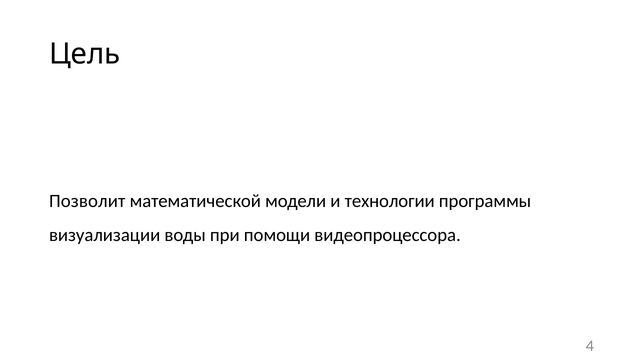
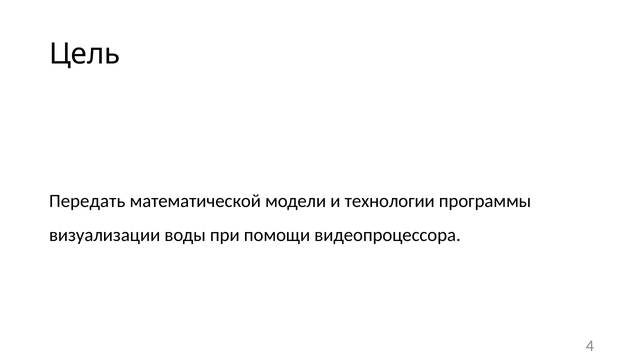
Позволит: Позволит -> Передать
